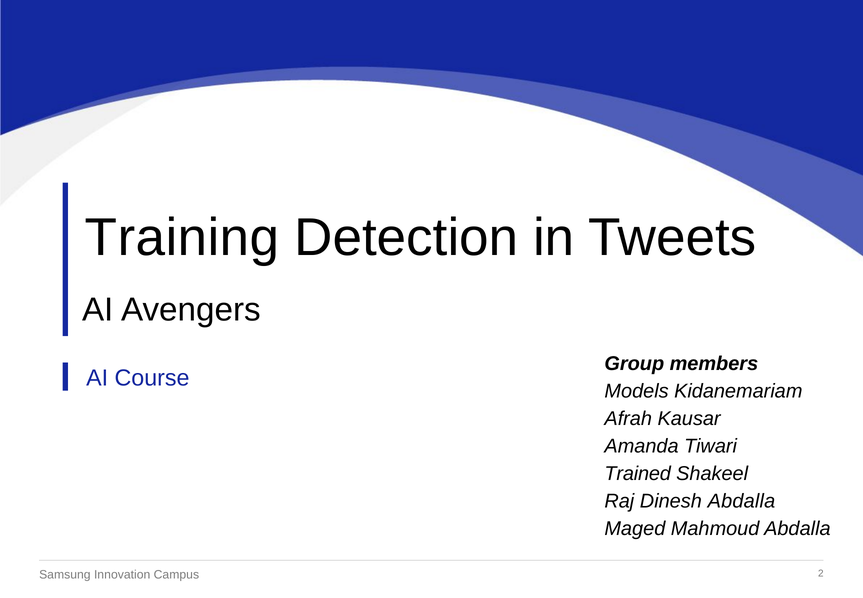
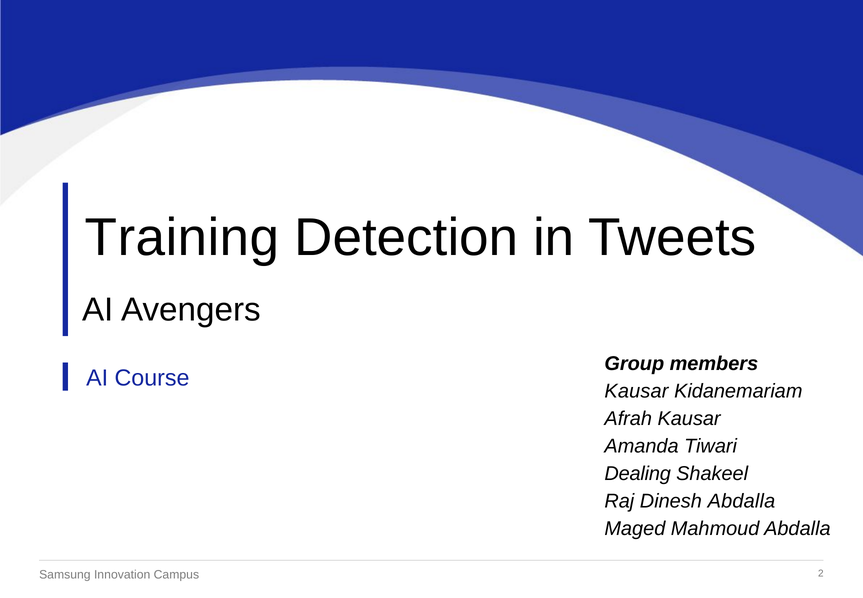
Models at (637, 391): Models -> Kausar
Trained: Trained -> Dealing
